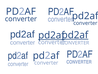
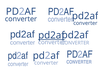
pd2af at (75, 35) underline: present -> none
